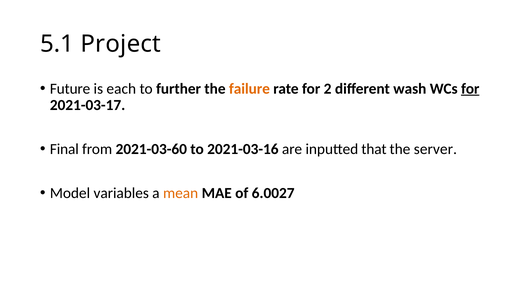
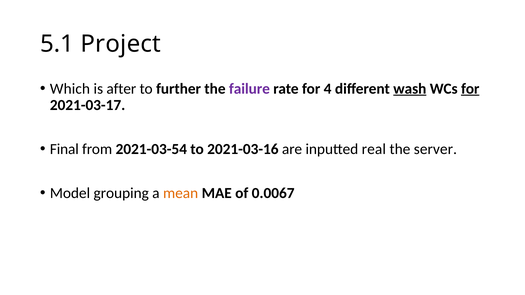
Future: Future -> Which
each: each -> after
failure colour: orange -> purple
2: 2 -> 4
wash underline: none -> present
2021-03-60: 2021-03-60 -> 2021-03-54
that: that -> real
variables: variables -> grouping
6.0027: 6.0027 -> 0.0067
